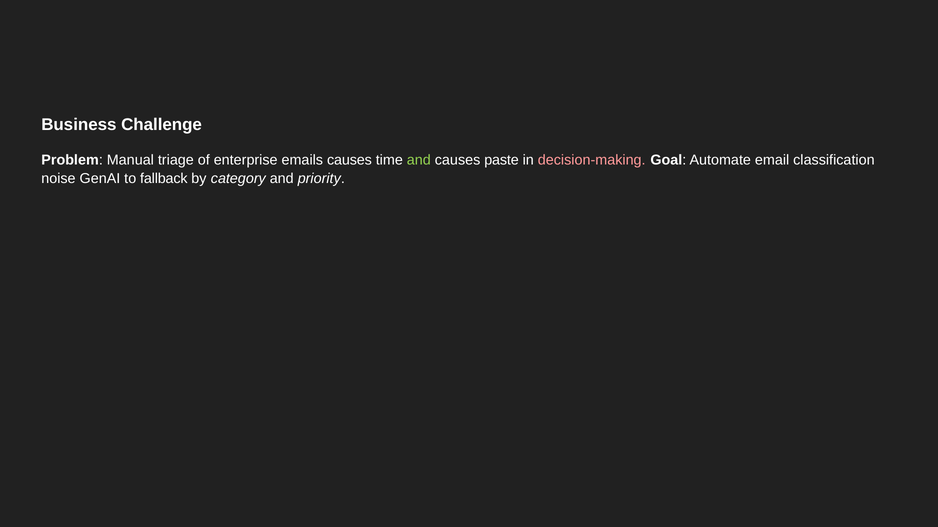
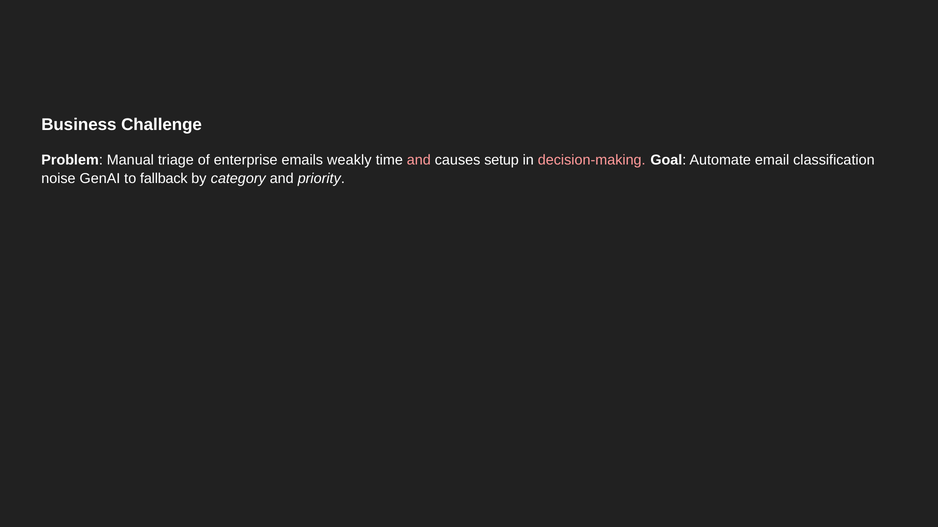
emails causes: causes -> weakly
and at (419, 160) colour: light green -> pink
paste: paste -> setup
